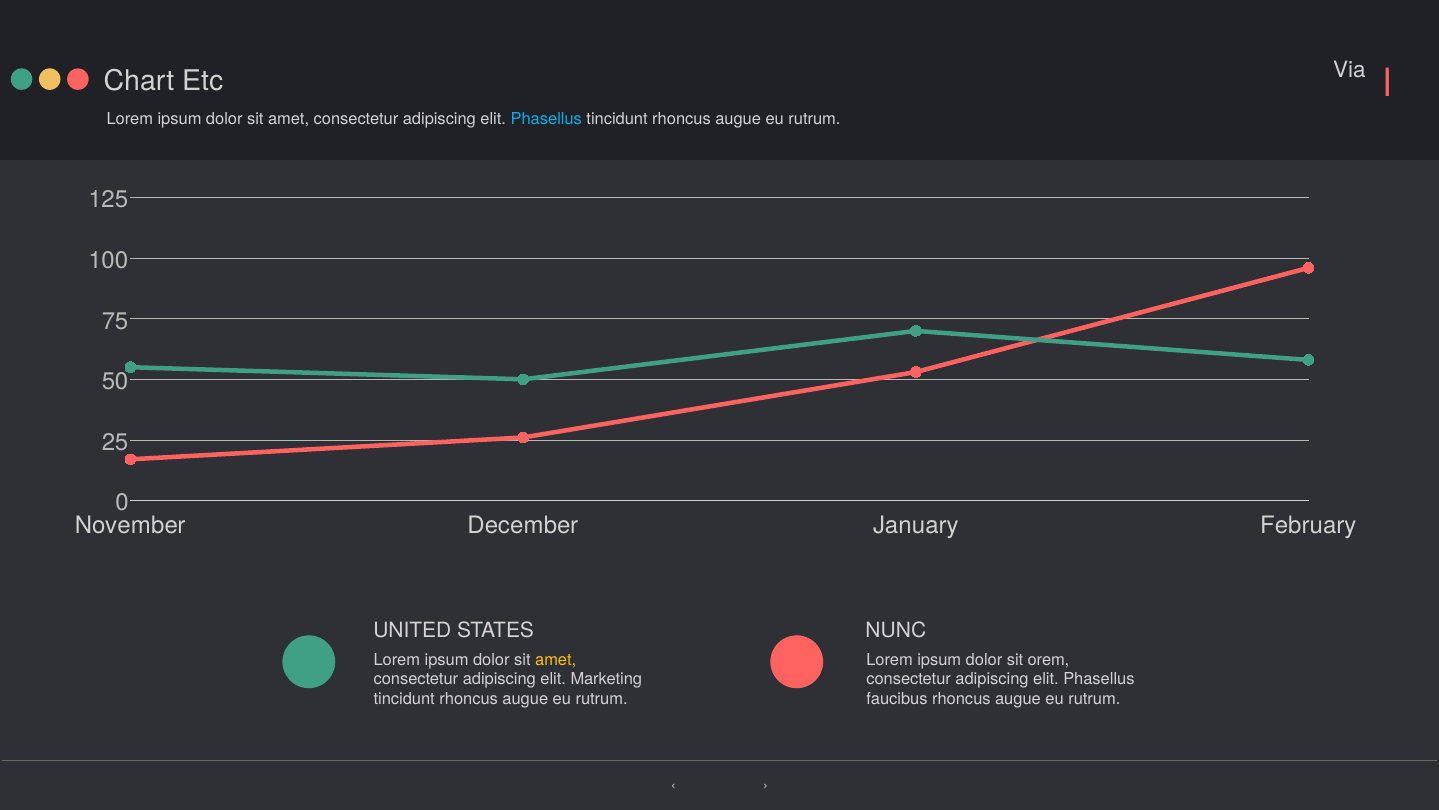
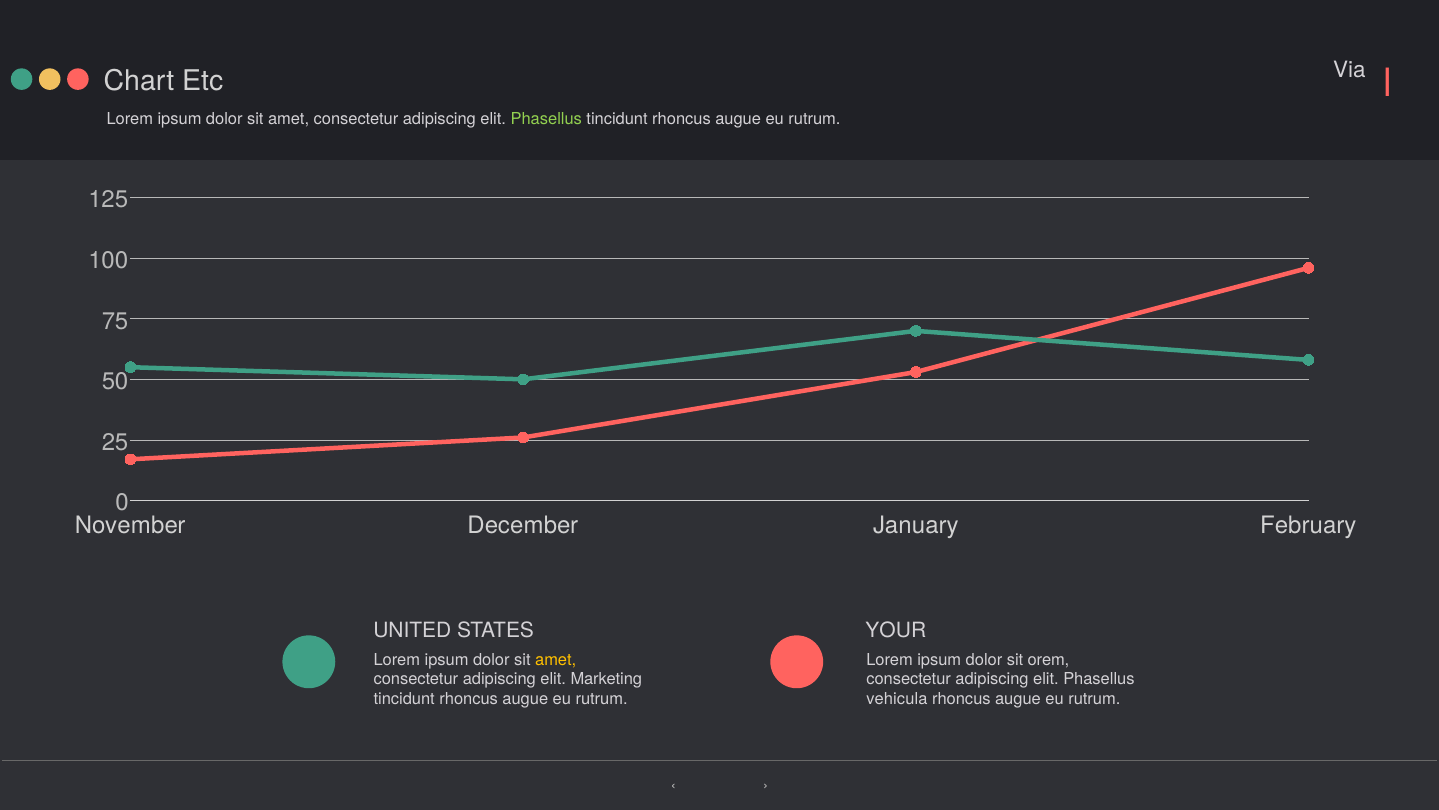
Phasellus at (546, 119) colour: light blue -> light green
NUNC: NUNC -> YOUR
faucibus: faucibus -> vehicula
